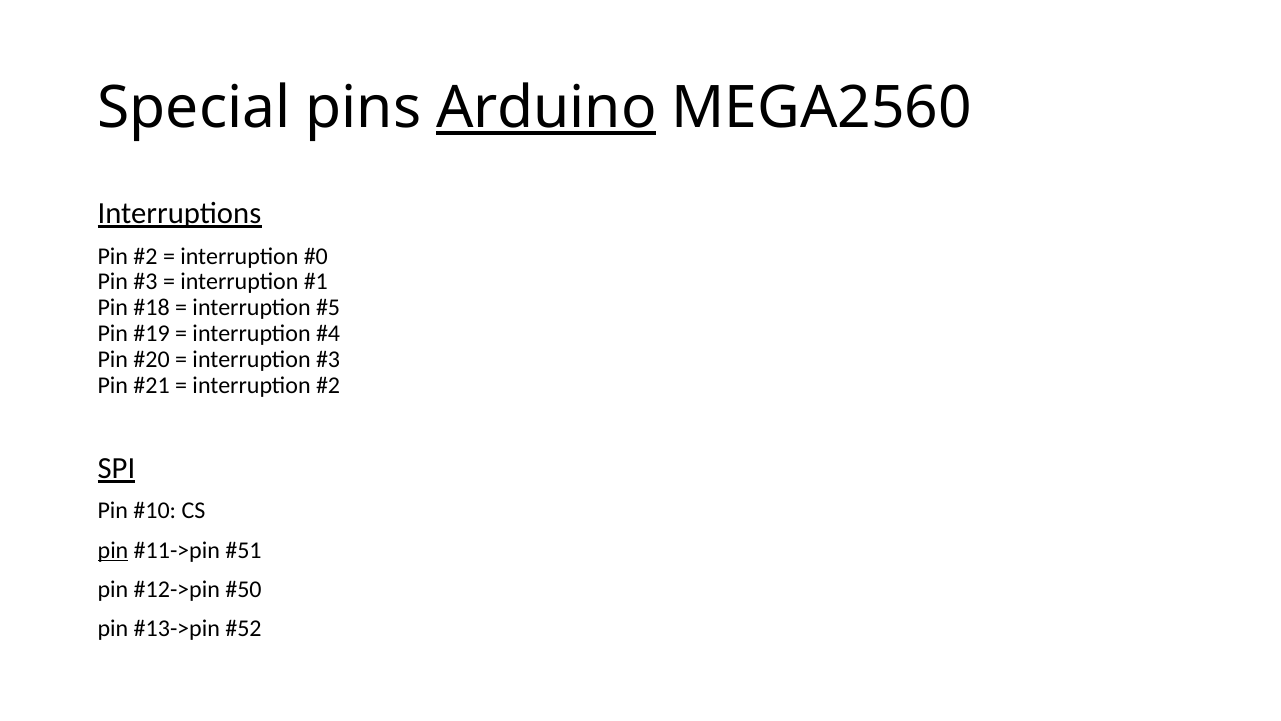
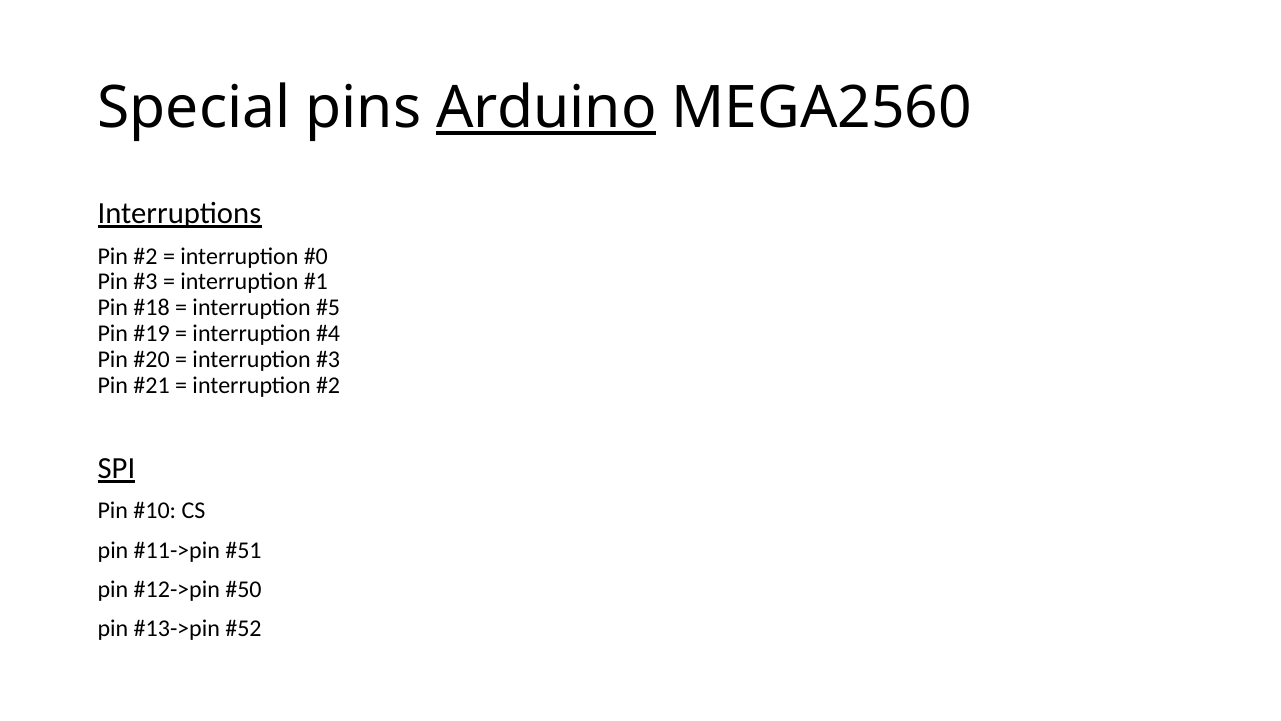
pin at (113, 550) underline: present -> none
